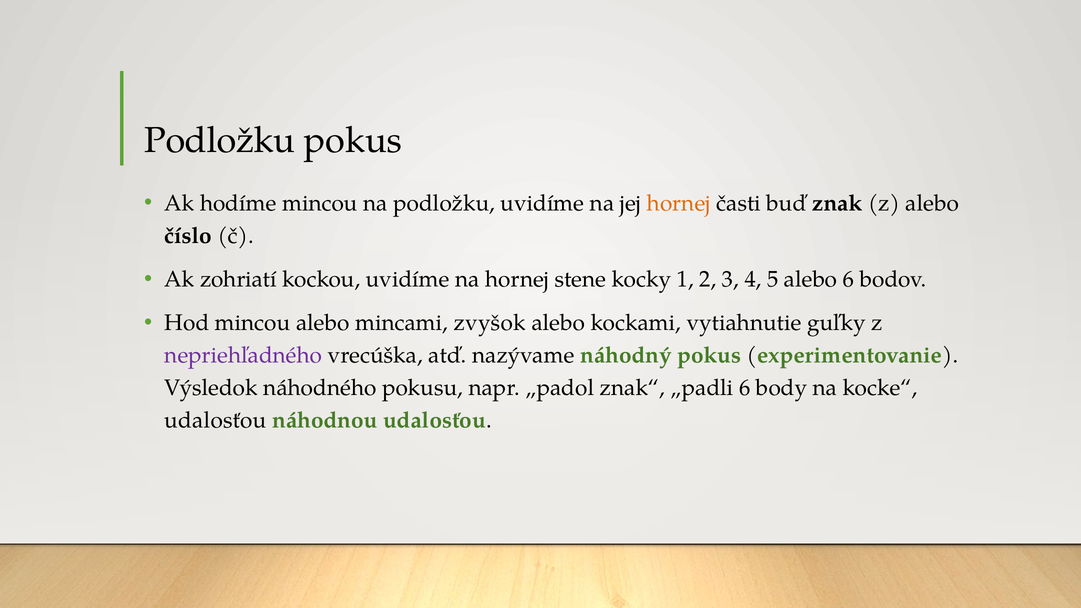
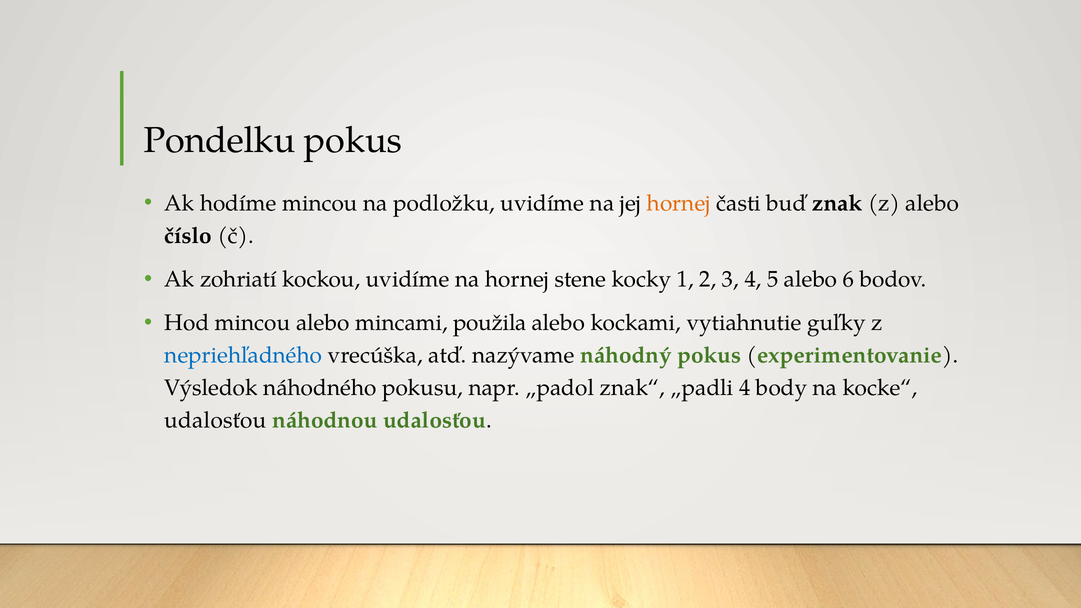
Podložku at (220, 141): Podložku -> Pondelku
zvyšok: zvyšok -> použila
nepriehľadného colour: purple -> blue
„padli 6: 6 -> 4
